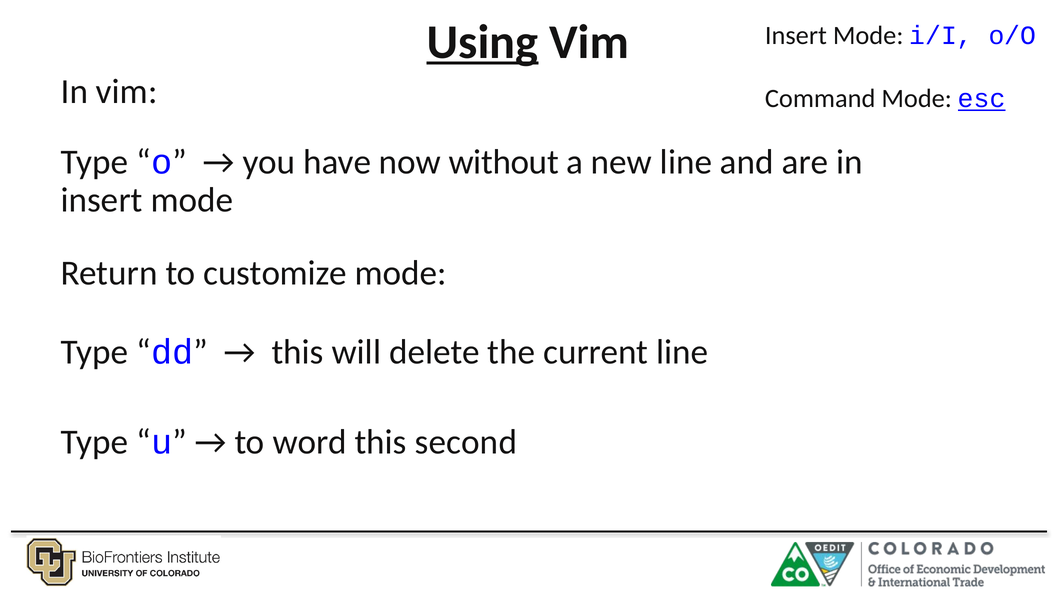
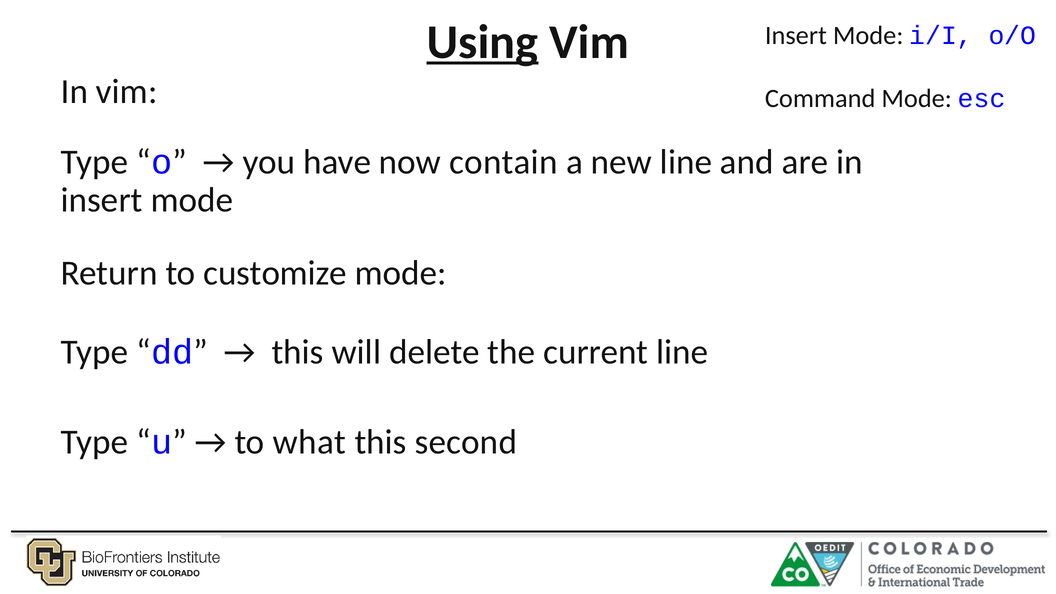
esc underline: present -> none
without: without -> contain
word: word -> what
